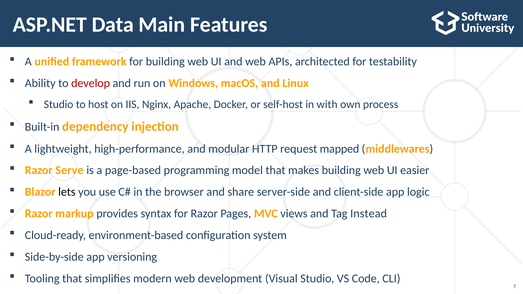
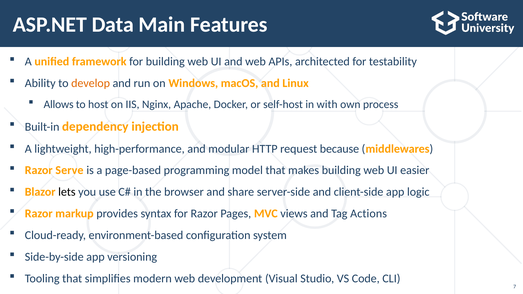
develop colour: red -> orange
Studio at (59, 104): Studio -> Allows
mapped: mapped -> because
Instead: Instead -> Actions
